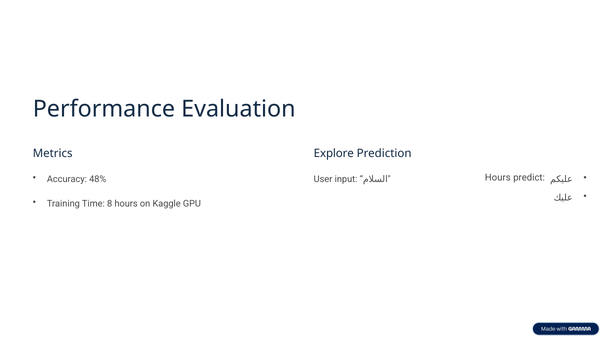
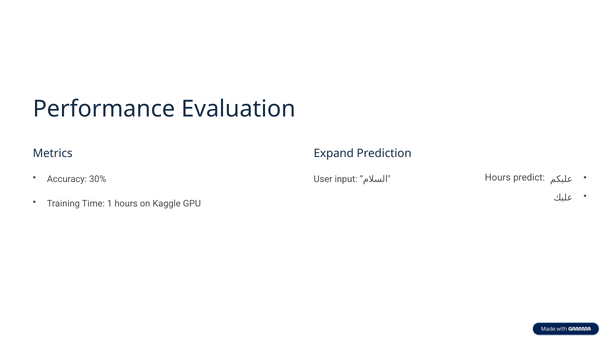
Explore: Explore -> Expand
48%: 48% -> 30%
8: 8 -> 1
